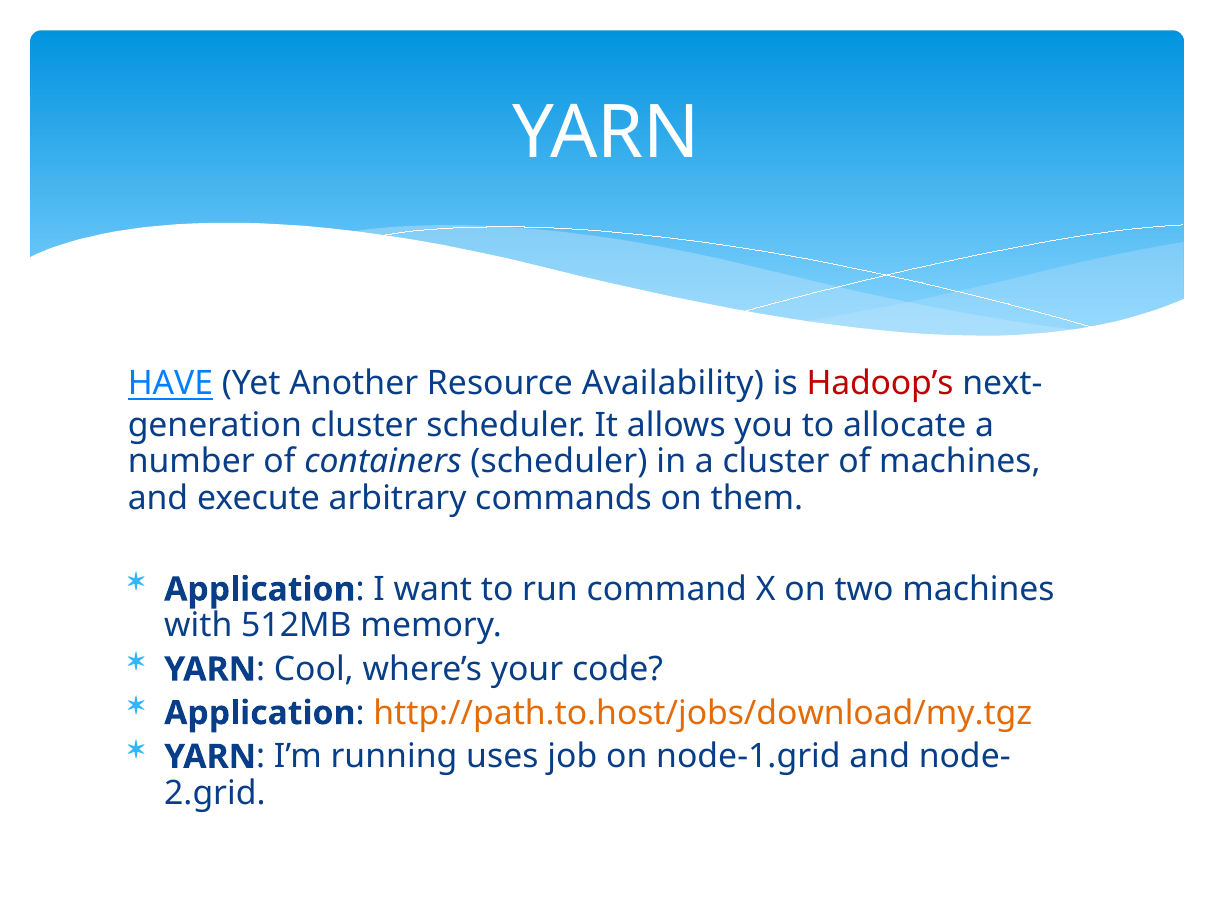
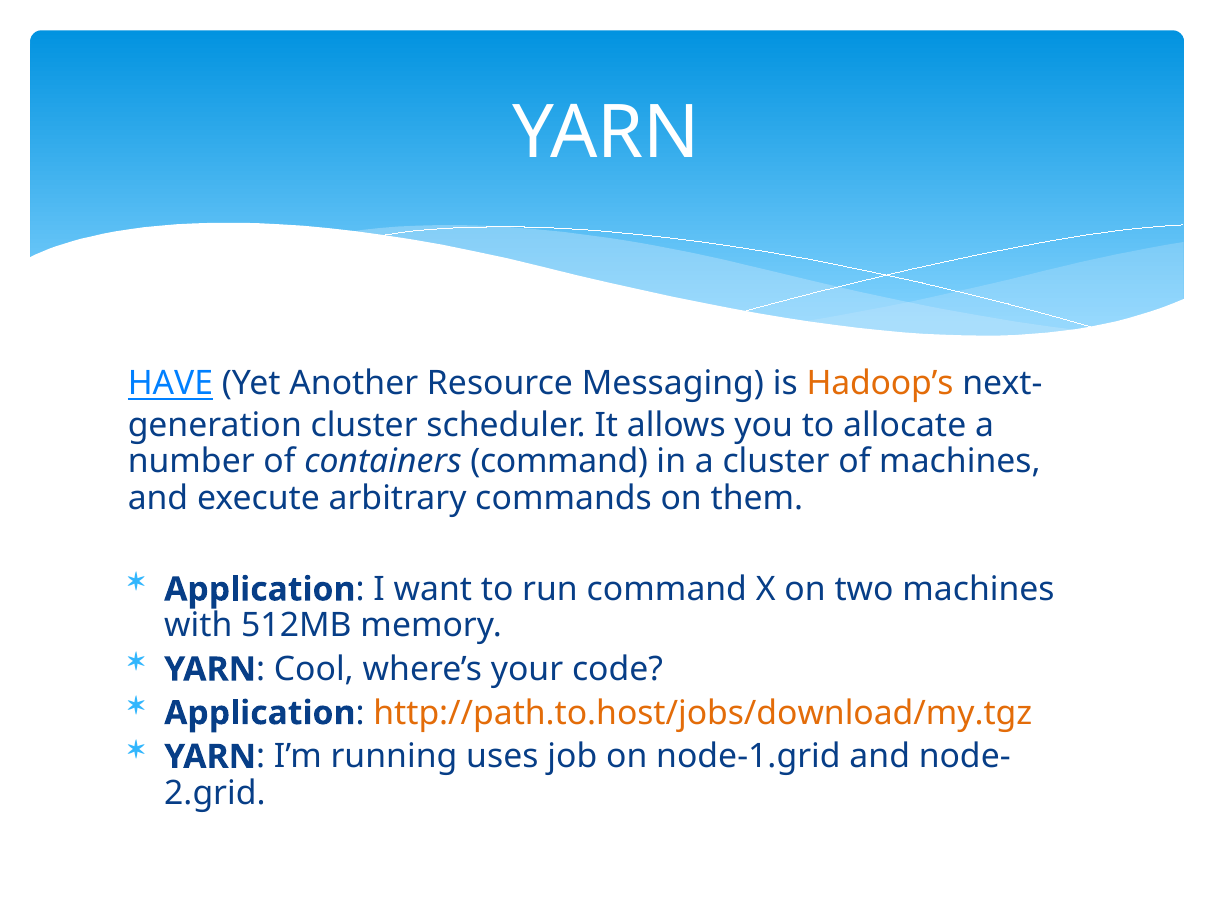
Availability: Availability -> Messaging
Hadoop’s colour: red -> orange
containers scheduler: scheduler -> command
